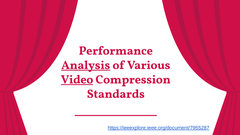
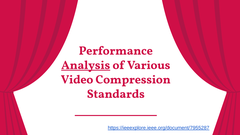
Video underline: present -> none
